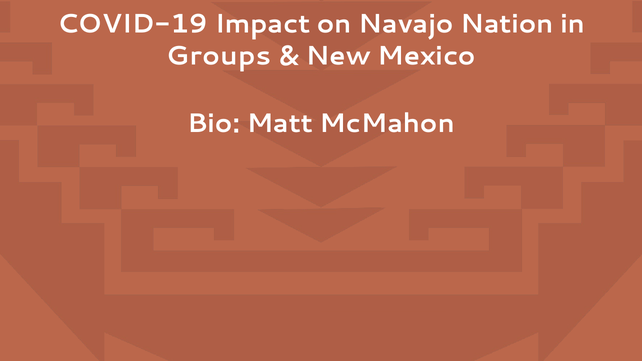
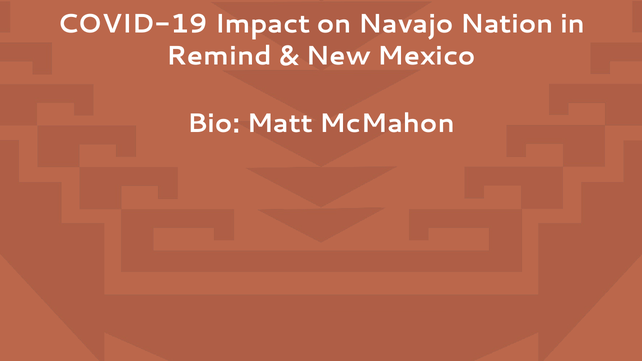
Groups: Groups -> Remind
